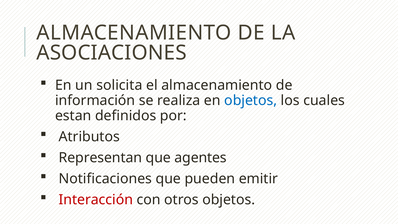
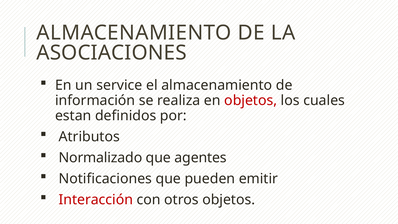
solicita: solicita -> service
objetos at (251, 100) colour: blue -> red
Representan: Representan -> Normalizado
